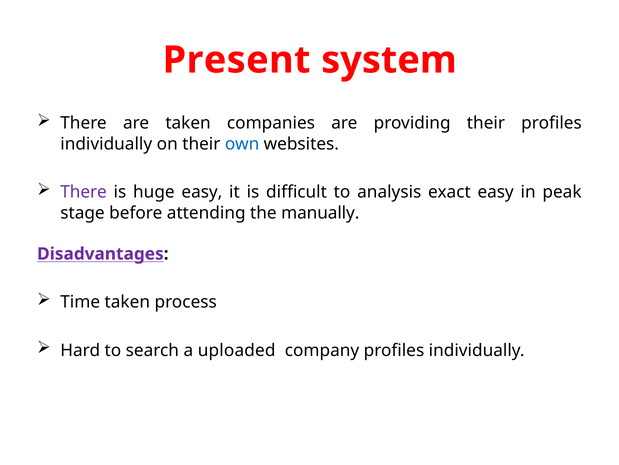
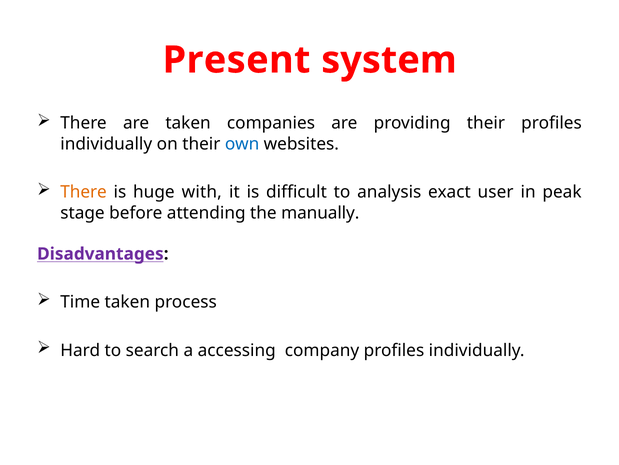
There at (84, 192) colour: purple -> orange
huge easy: easy -> with
exact easy: easy -> user
uploaded: uploaded -> accessing
